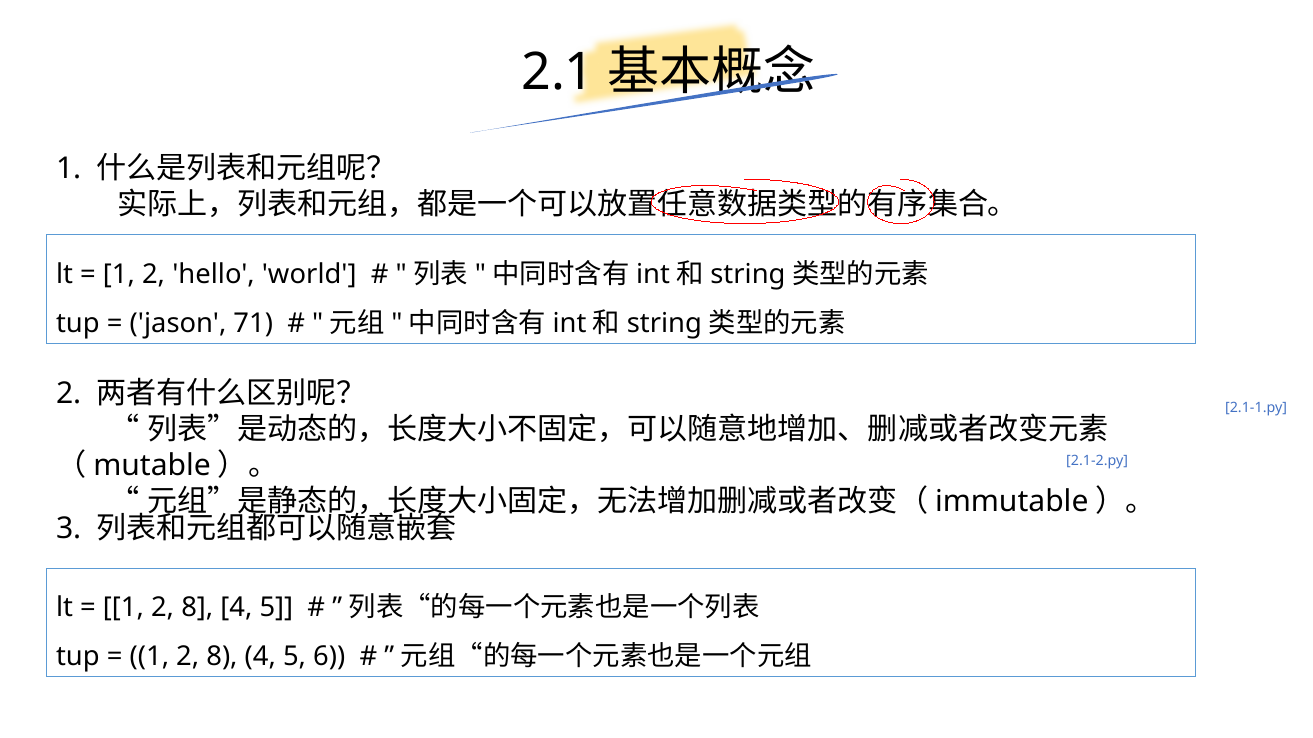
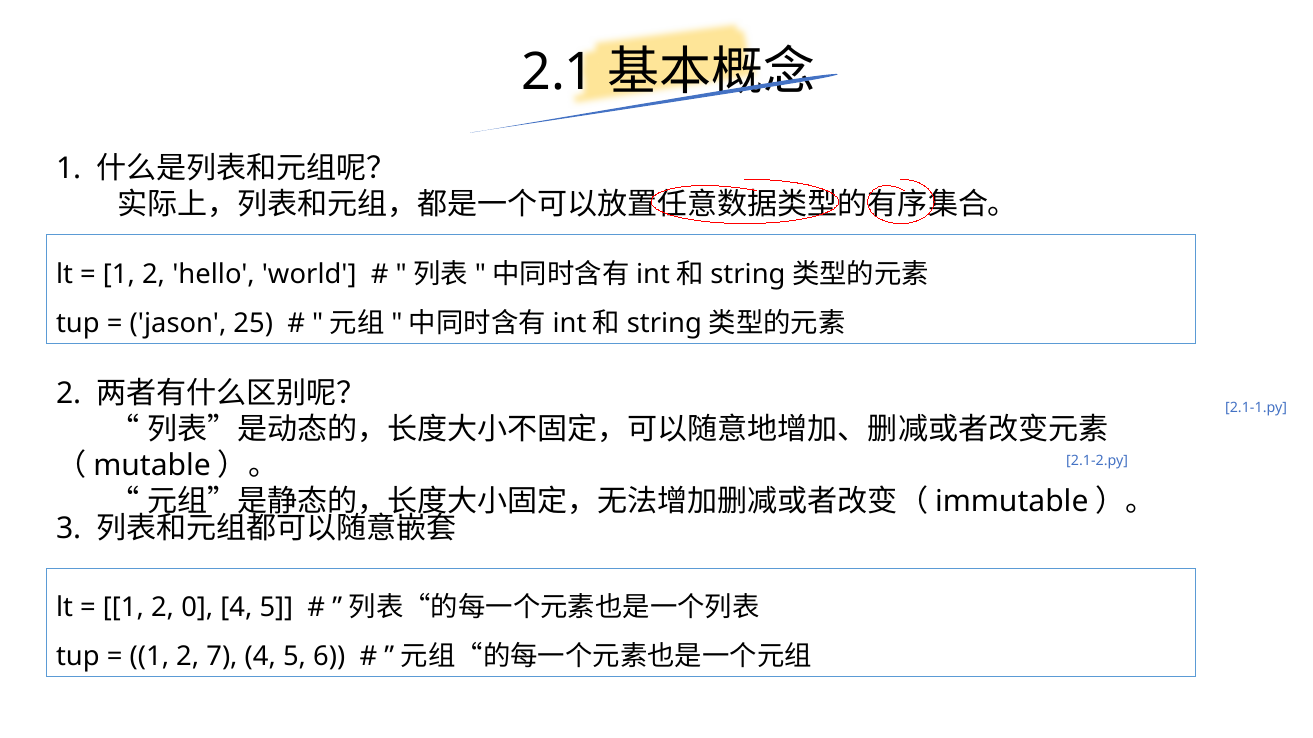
71: 71 -> 25
8 at (197, 608): 8 -> 0
8 at (222, 657): 8 -> 7
